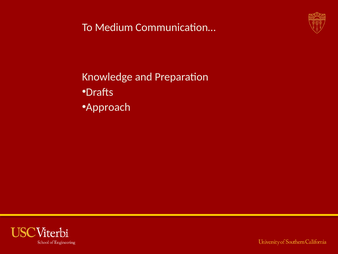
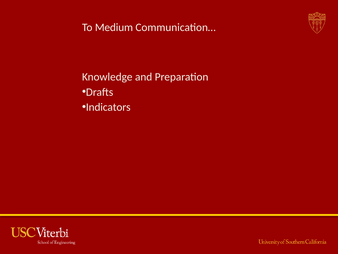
Approach: Approach -> Indicators
